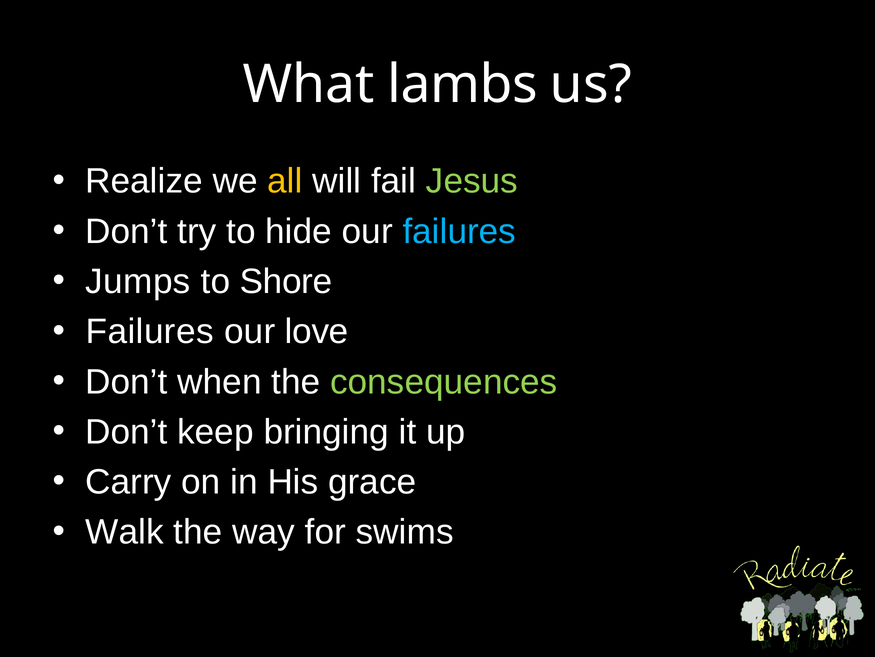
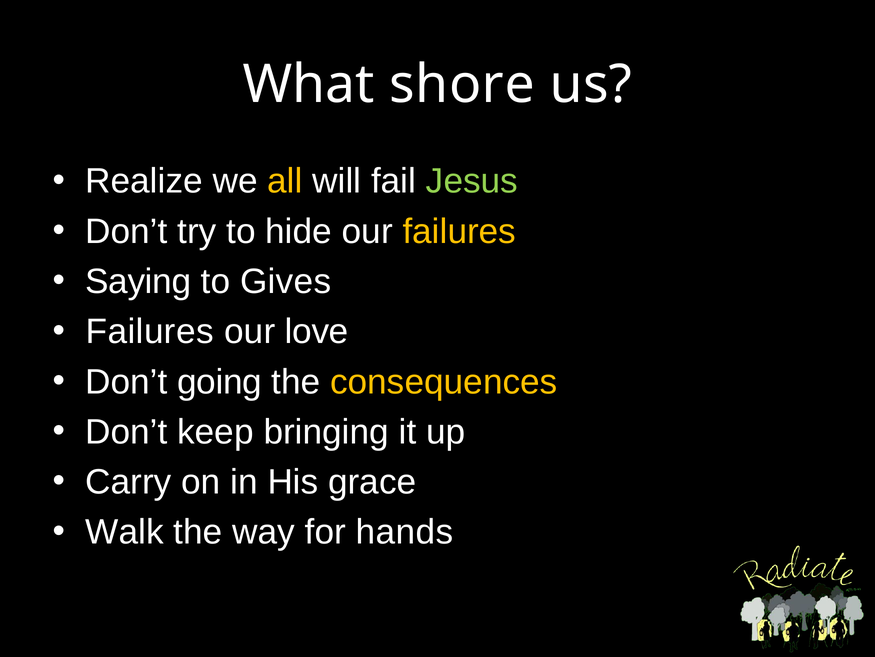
lambs: lambs -> shore
failures at (459, 231) colour: light blue -> yellow
Jumps: Jumps -> Saying
Shore: Shore -> Gives
when: when -> going
consequences colour: light green -> yellow
swims: swims -> hands
